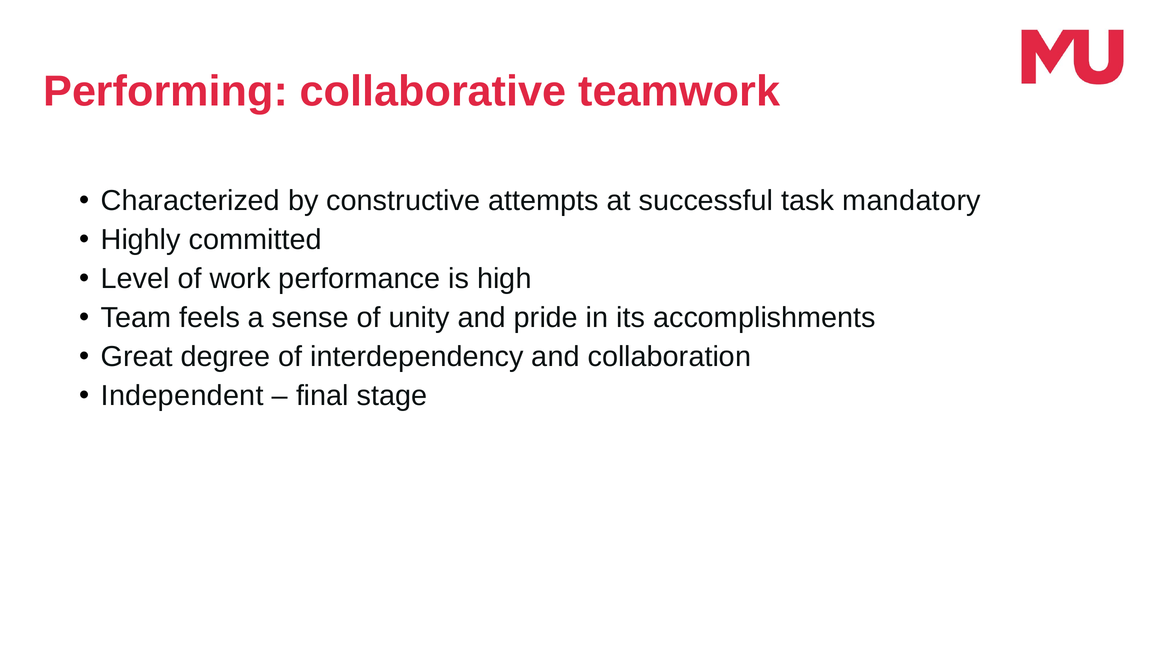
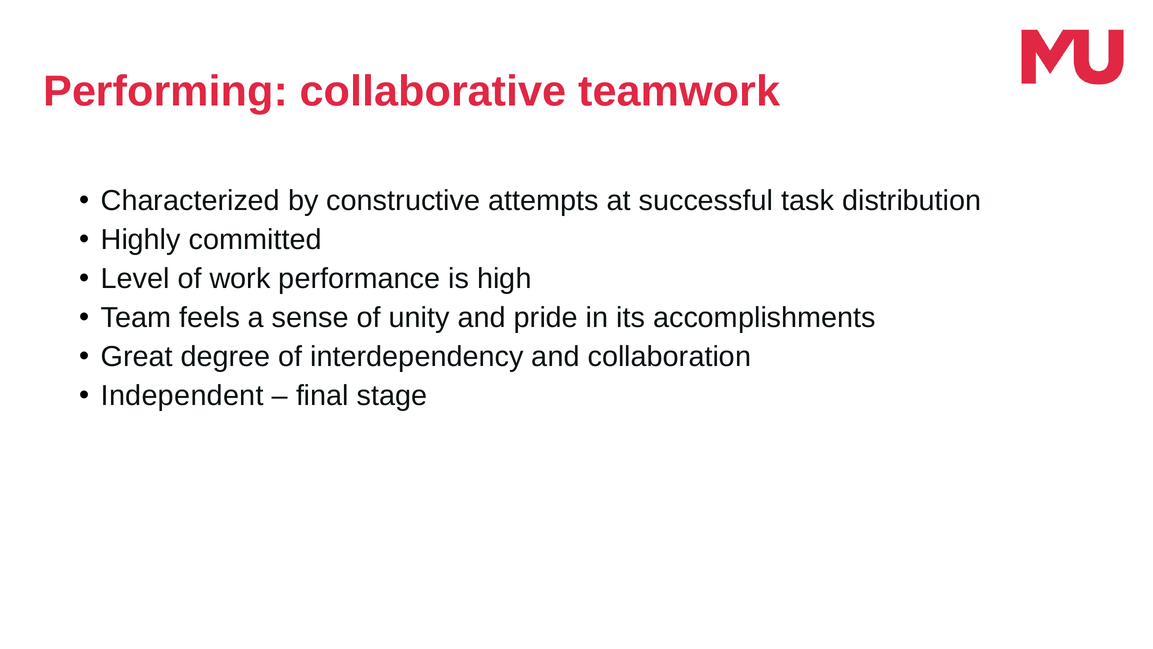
mandatory: mandatory -> distribution
